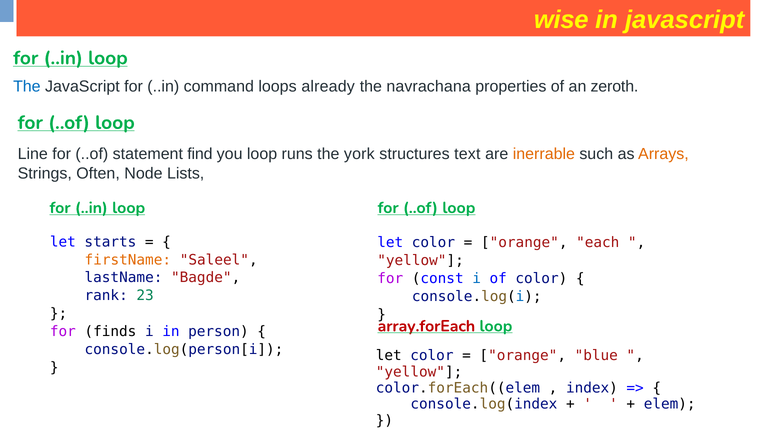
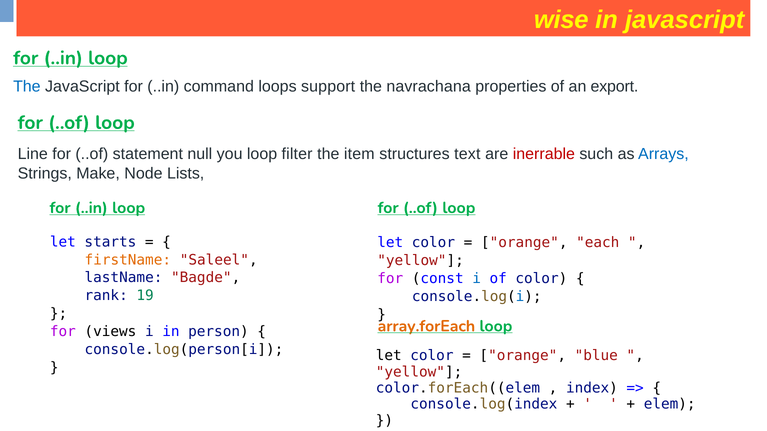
already: already -> support
zeroth: zeroth -> export
find: find -> null
runs: runs -> filter
york: york -> item
inerrable colour: orange -> red
Arrays colour: orange -> blue
Often: Often -> Make
23: 23 -> 19
array.forEach colour: red -> orange
finds: finds -> views
